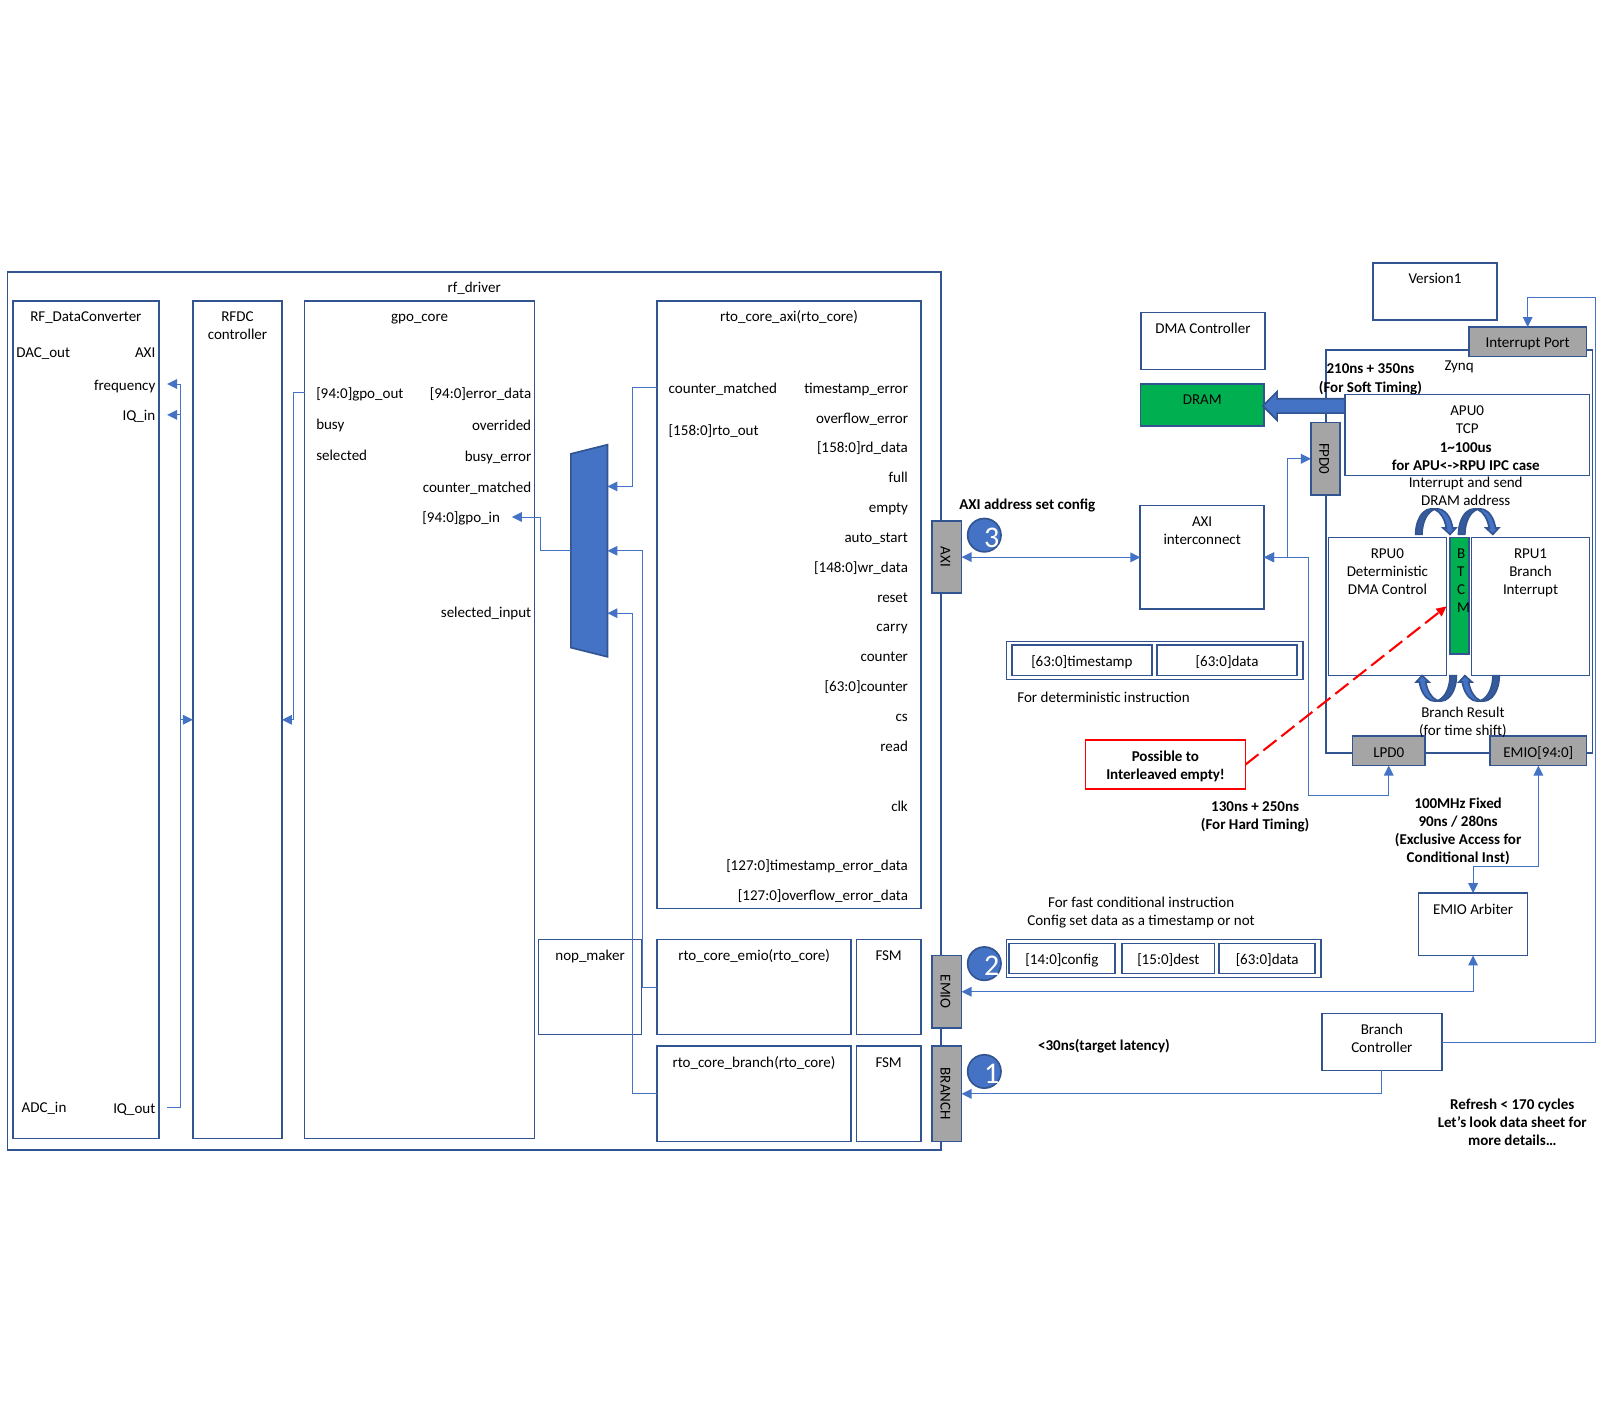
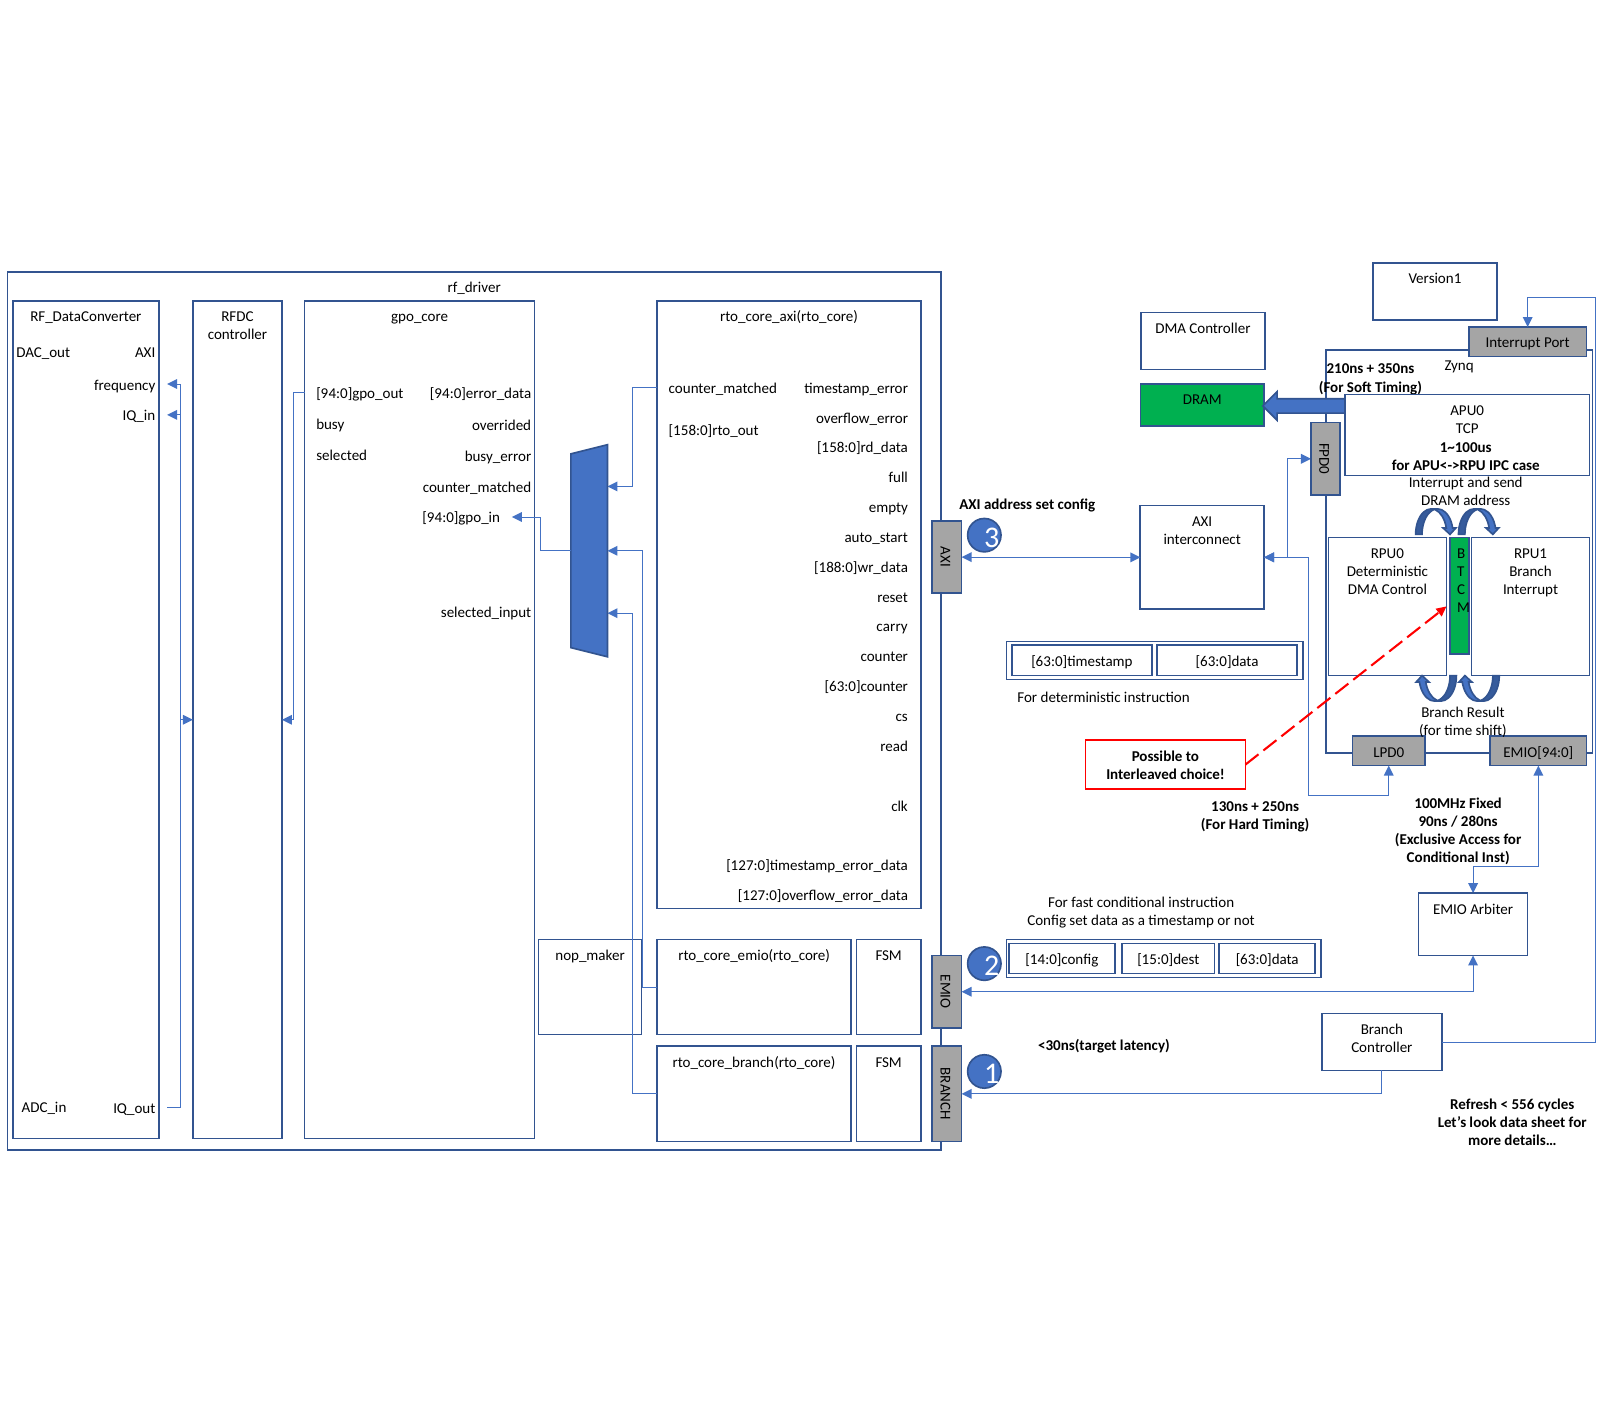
148:0]wr_data: 148:0]wr_data -> 188:0]wr_data
Interleaved empty: empty -> choice
170: 170 -> 556
